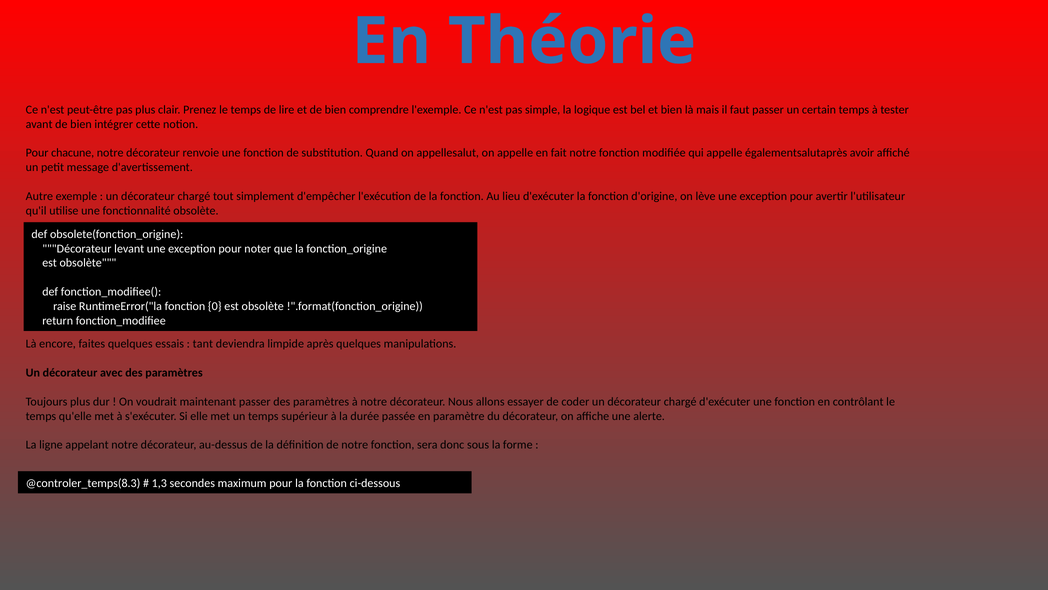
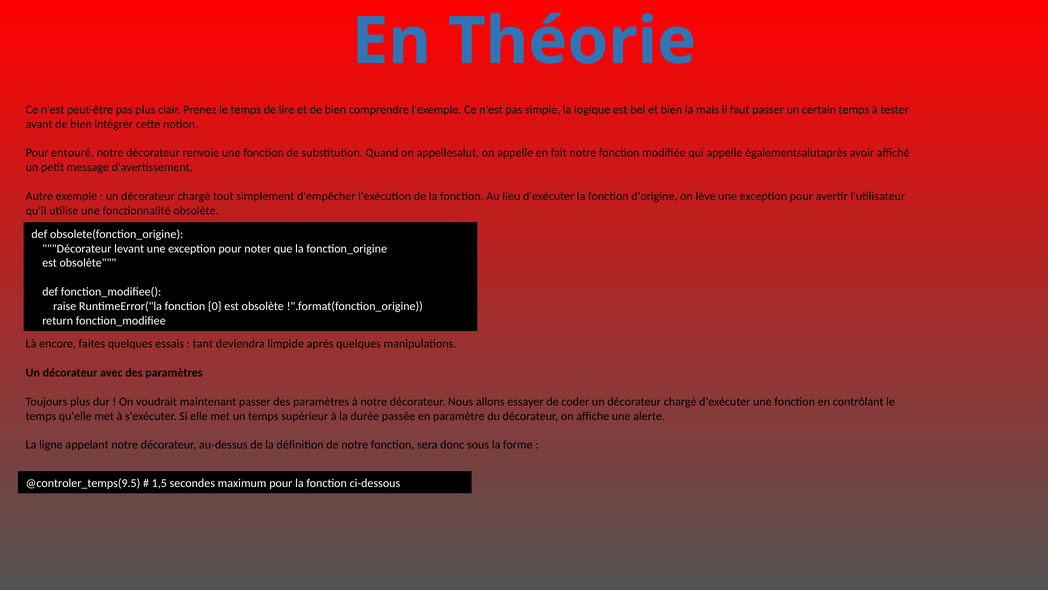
chacune: chacune -> entouré
@controler_temps(8.3: @controler_temps(8.3 -> @controler_temps(9.5
1,3: 1,3 -> 1,5
